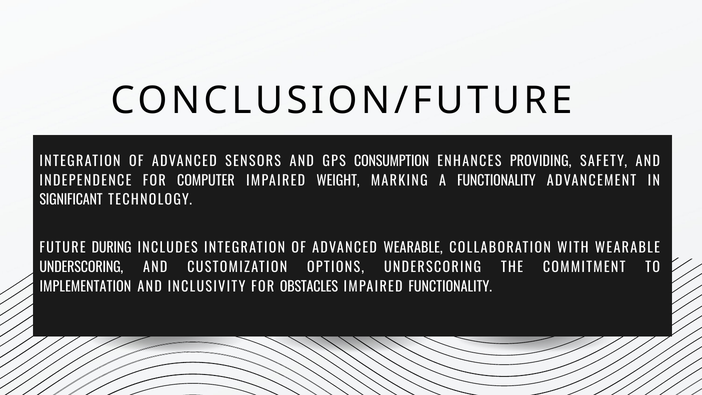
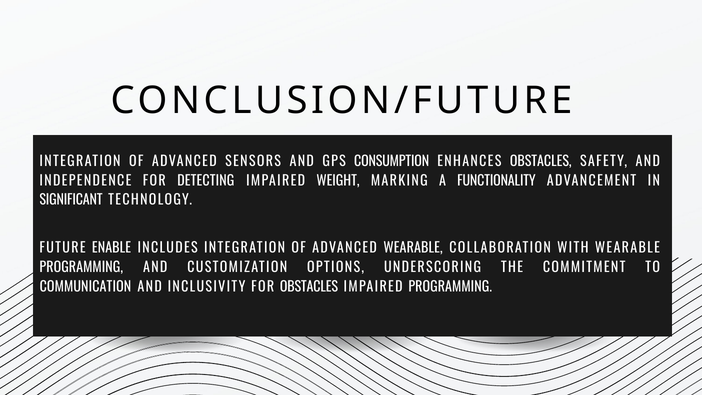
ENHANCES PROVIDING: PROVIDING -> OBSTACLES
COMPUTER: COMPUTER -> DETECTING
DURING: DURING -> ENABLE
UNDERSCORING at (81, 268): UNDERSCORING -> PROGRAMMING
IMPLEMENTATION: IMPLEMENTATION -> COMMUNICATION
IMPAIRED FUNCTIONALITY: FUNCTIONALITY -> PROGRAMMING
